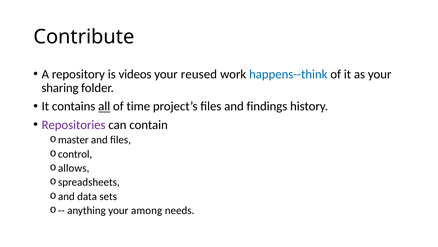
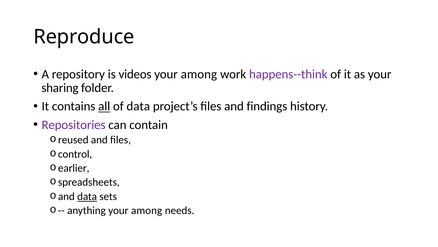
Contribute: Contribute -> Reproduce
reused at (199, 74): reused -> among
happens--think colour: blue -> purple
of time: time -> data
master: master -> reused
allows: allows -> earlier
data at (87, 196) underline: none -> present
